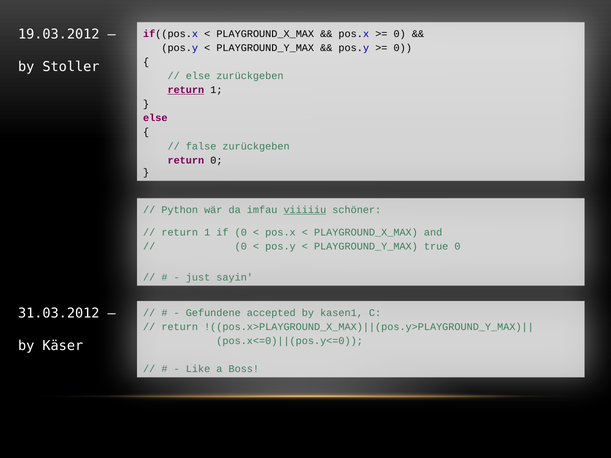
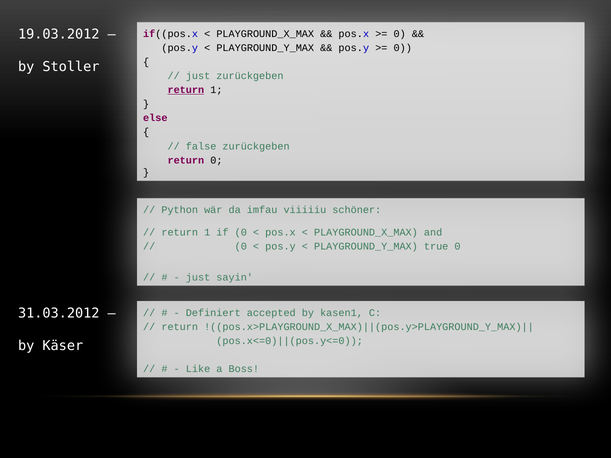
else at (198, 76): else -> just
viiiiiu underline: present -> none
Gefundene: Gefundene -> Definiert
